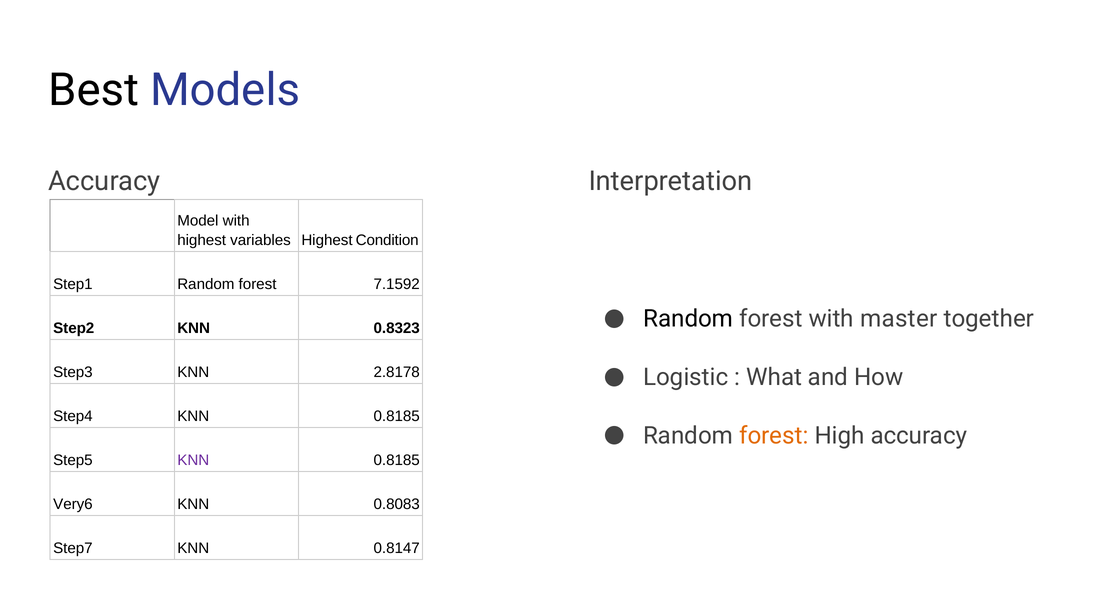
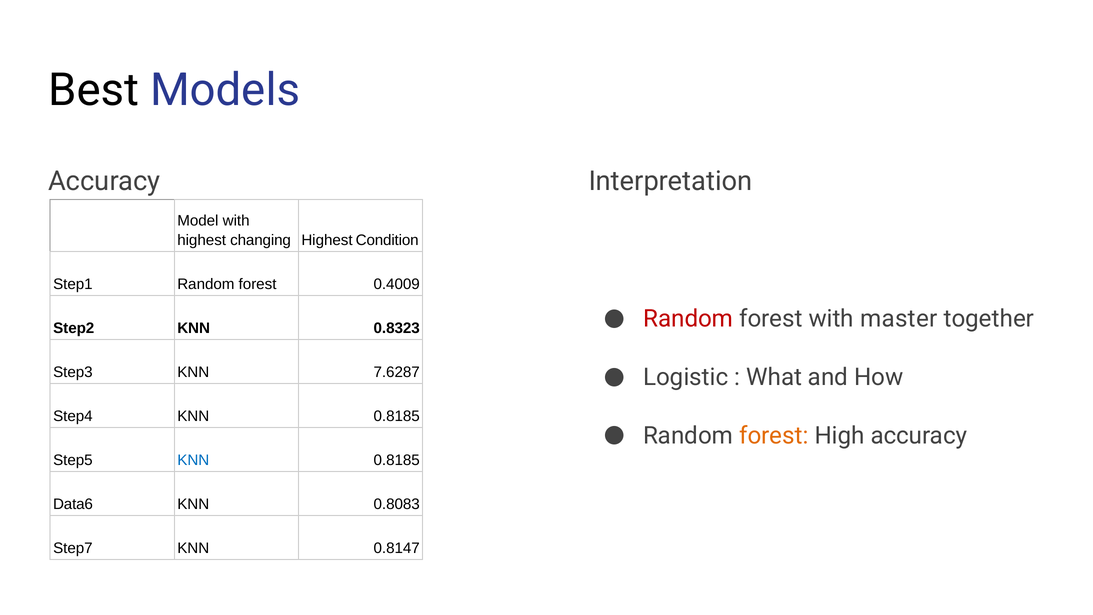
variables: variables -> changing
7.1592: 7.1592 -> 0.4009
Random at (688, 319) colour: black -> red
2.8178: 2.8178 -> 7.6287
KNN at (193, 460) colour: purple -> blue
Very6: Very6 -> Data6
